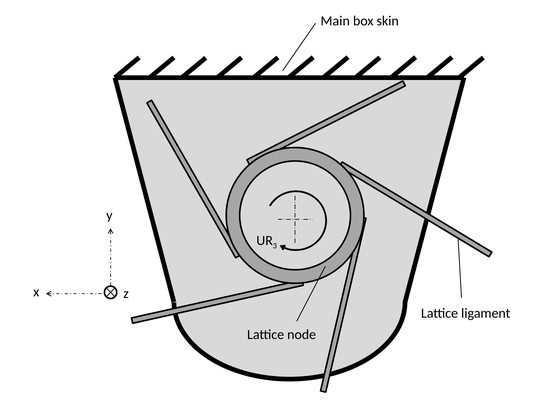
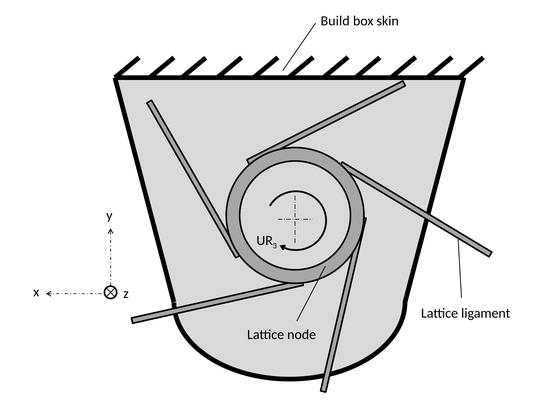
Main: Main -> Build
